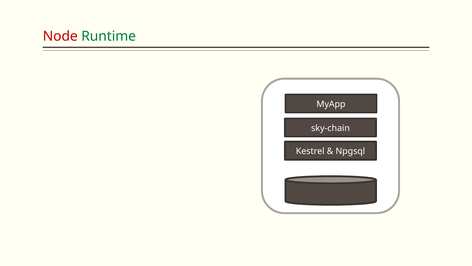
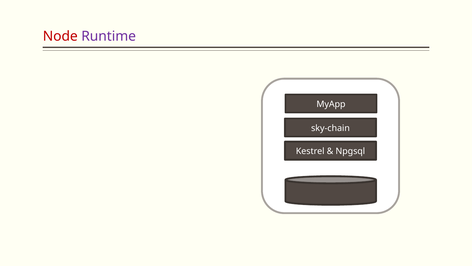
Runtime colour: green -> purple
